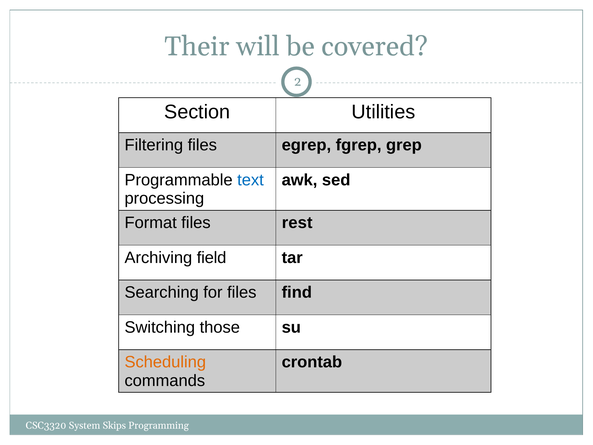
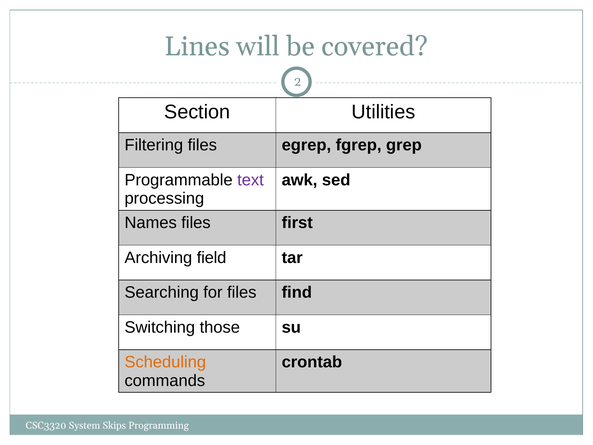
Their: Their -> Lines
text colour: blue -> purple
Format: Format -> Names
rest: rest -> first
